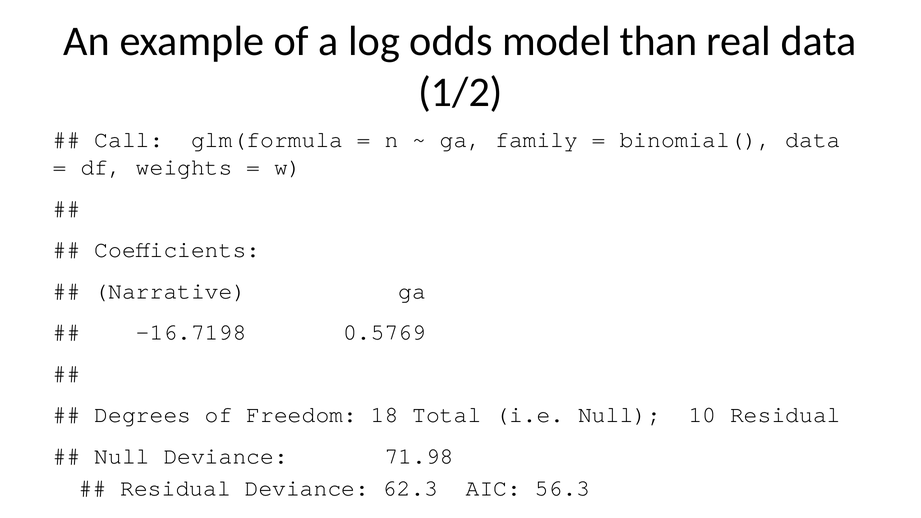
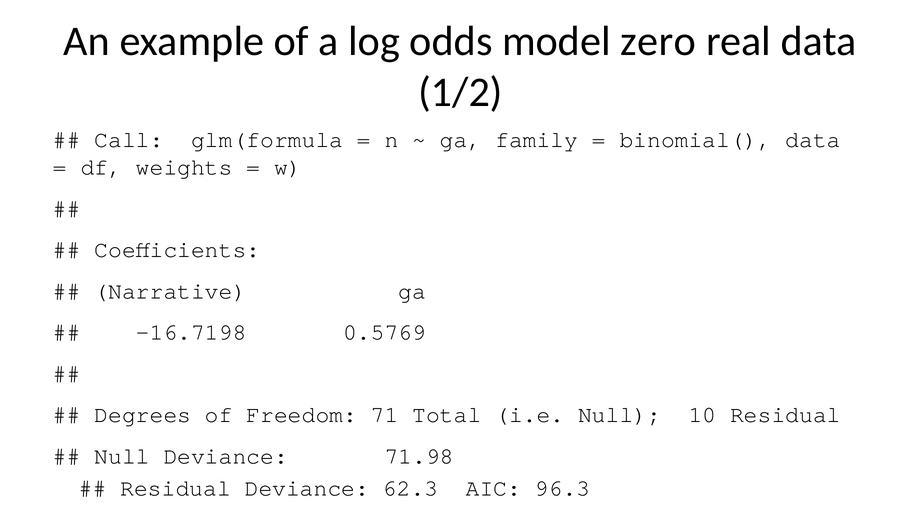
than: than -> zero
18: 18 -> 71
56.3: 56.3 -> 96.3
